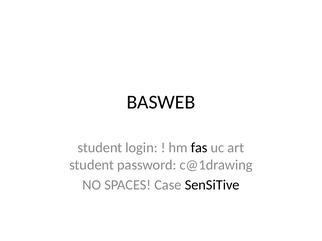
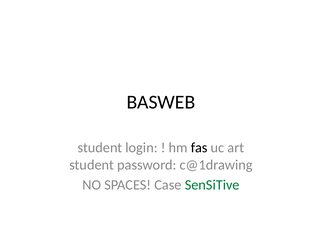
SenSiTive colour: black -> green
